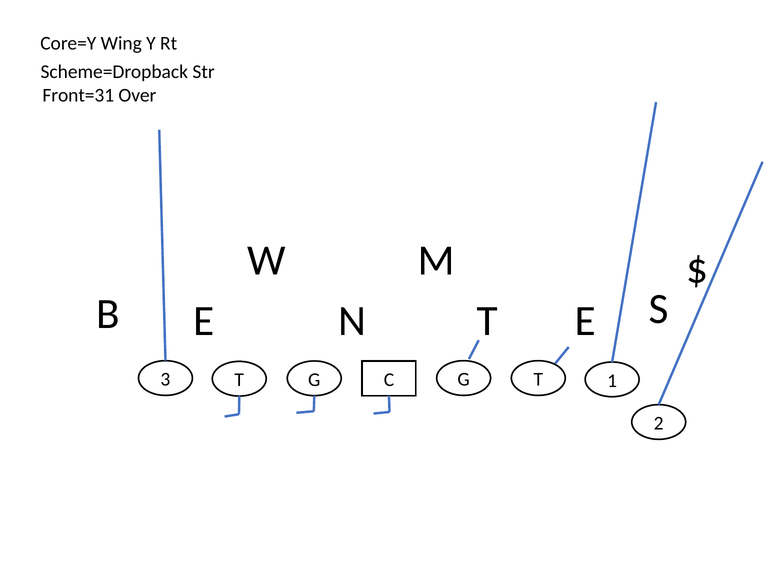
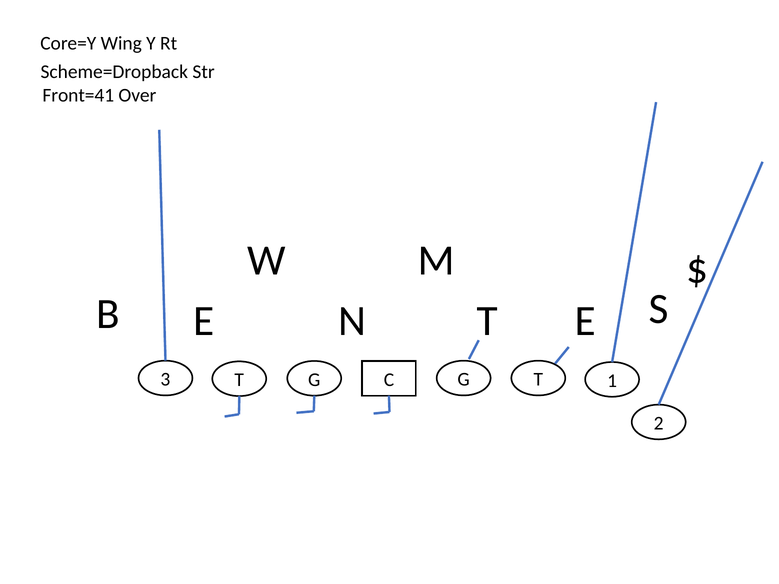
Front=31: Front=31 -> Front=41
